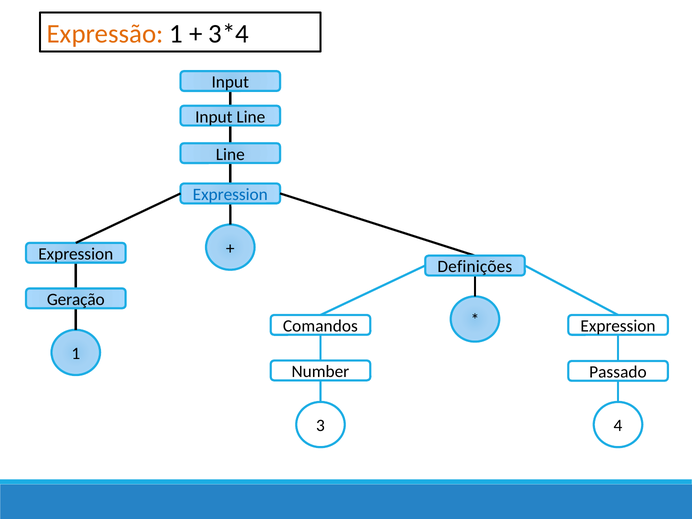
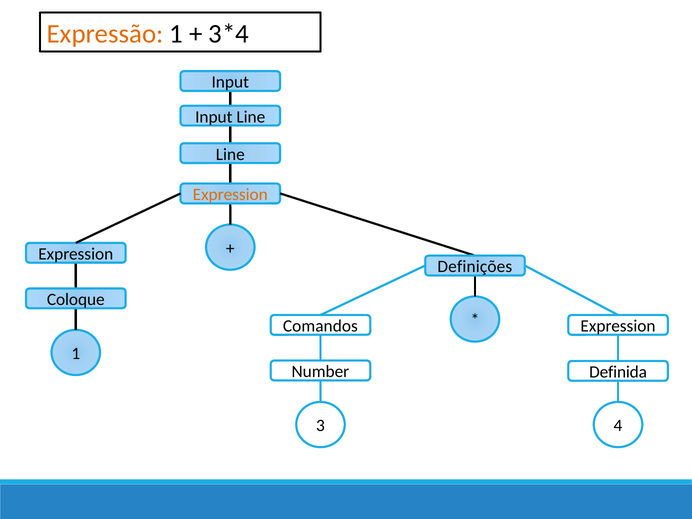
Expression at (230, 195) colour: blue -> orange
Geração: Geração -> Coloque
Passado: Passado -> Definida
